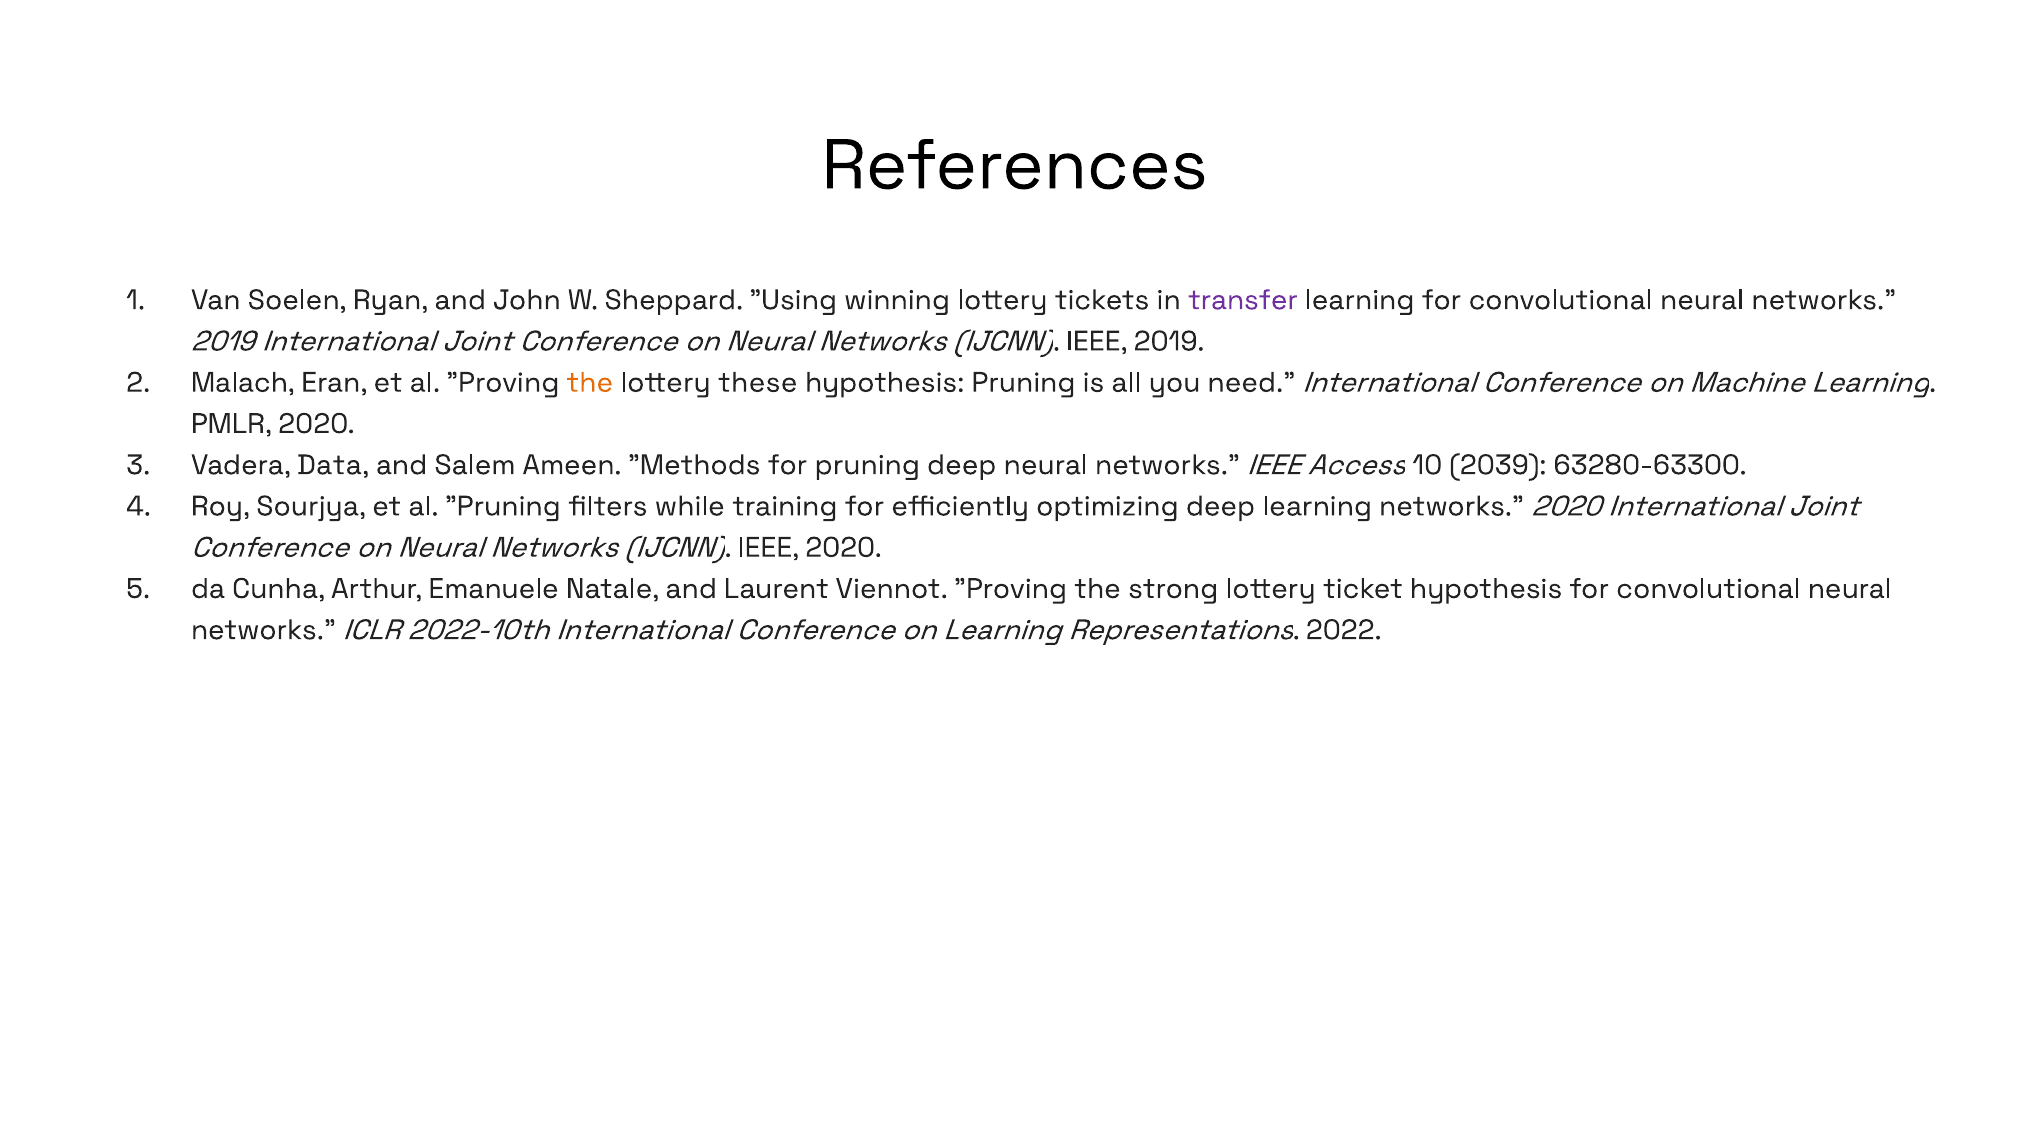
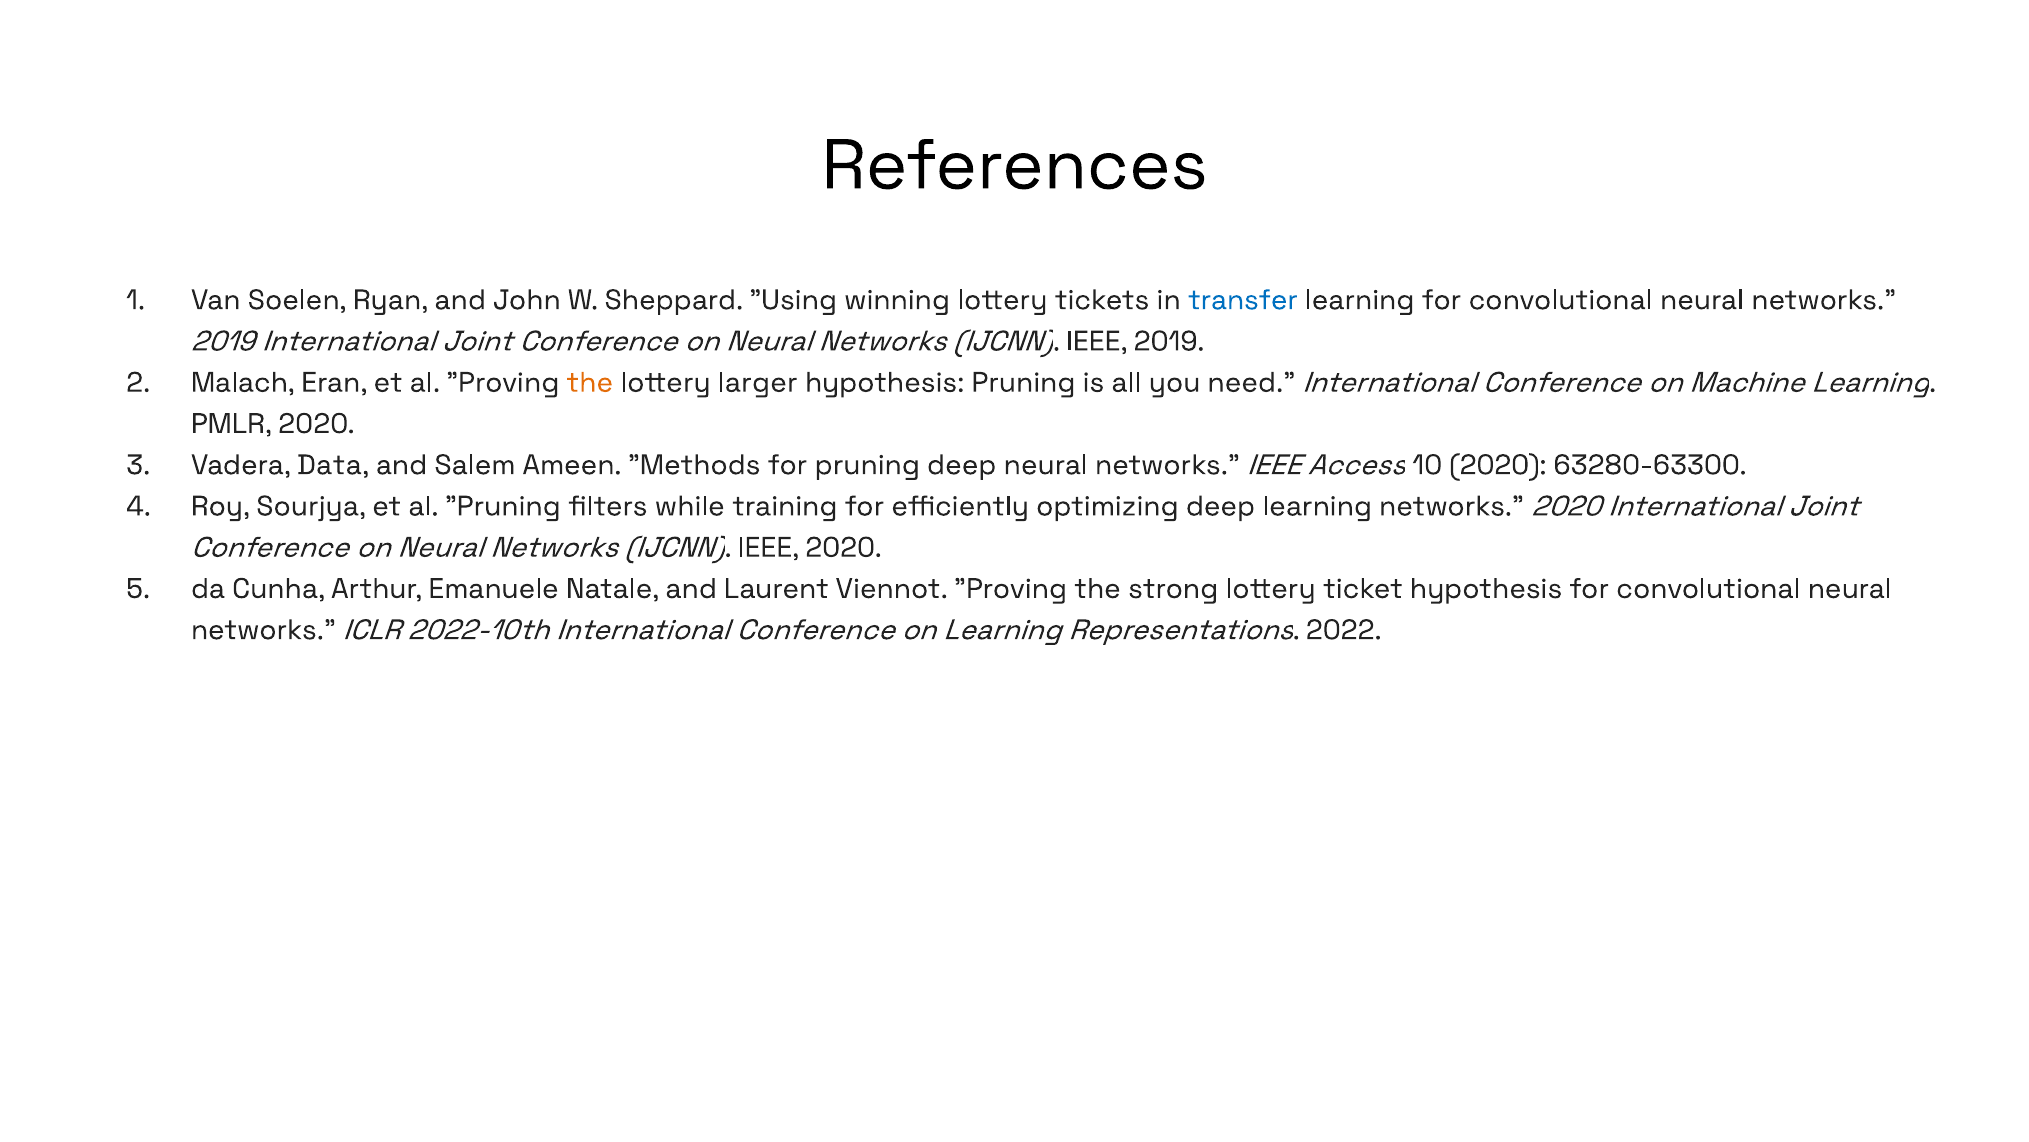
transfer colour: purple -> blue
these: these -> larger
10 2039: 2039 -> 2020
